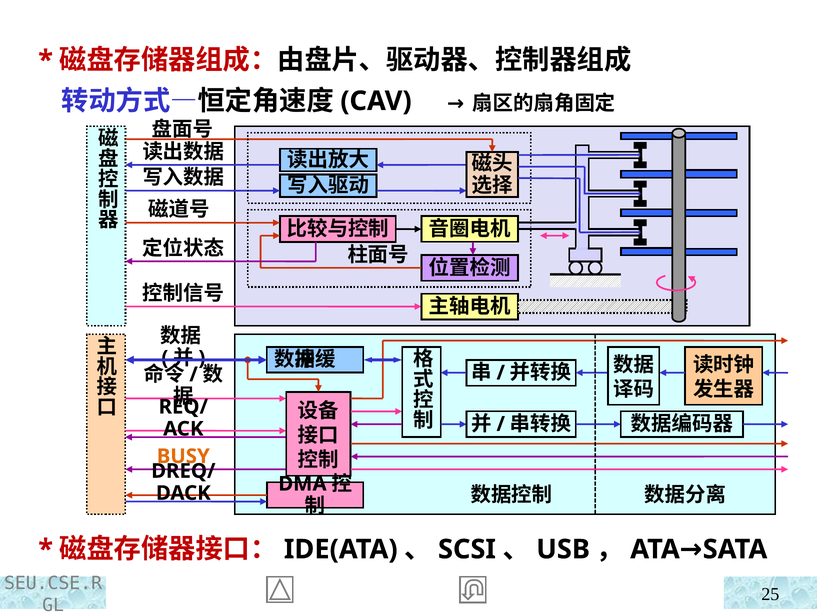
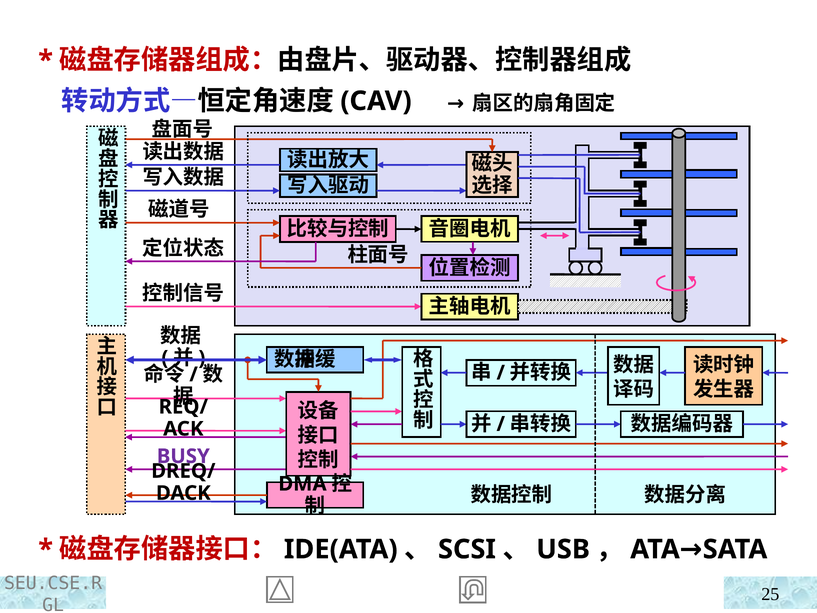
BUSY colour: orange -> purple
